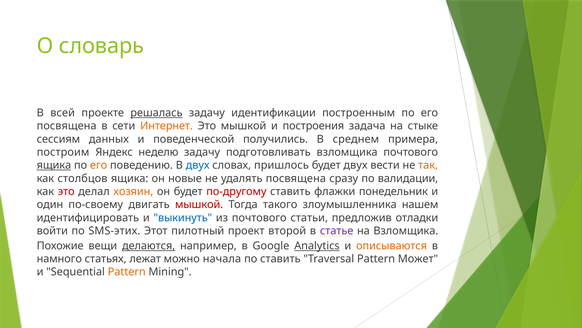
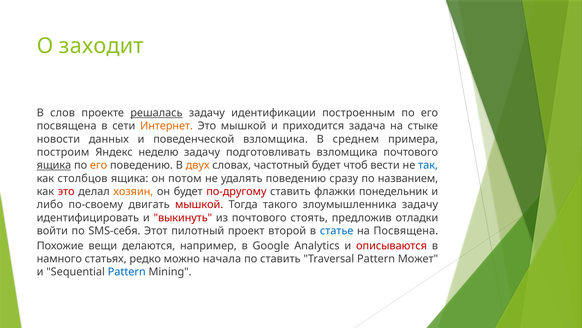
словарь: словарь -> заходит
всей: всей -> слов
построения: построения -> приходится
сессиям: сессиям -> новости
поведенческой получились: получились -> взломщика
двух at (198, 165) colour: blue -> orange
пришлось: пришлось -> частотный
будет двух: двух -> чтоб
так colour: orange -> blue
новые: новые -> потом
удалять посвящена: посвящена -> поведению
валидации: валидации -> названием
один: один -> либо
злоумышленника нашем: нашем -> задачу
выкинуть colour: blue -> red
статьи: статьи -> стоять
SMS-этих: SMS-этих -> SMS-себя
статье colour: purple -> blue
на Взломщика: Взломщика -> Посвящена
делаются underline: present -> none
Analytics underline: present -> none
описываются colour: orange -> red
лежат: лежат -> редко
Pattern at (127, 272) colour: orange -> blue
